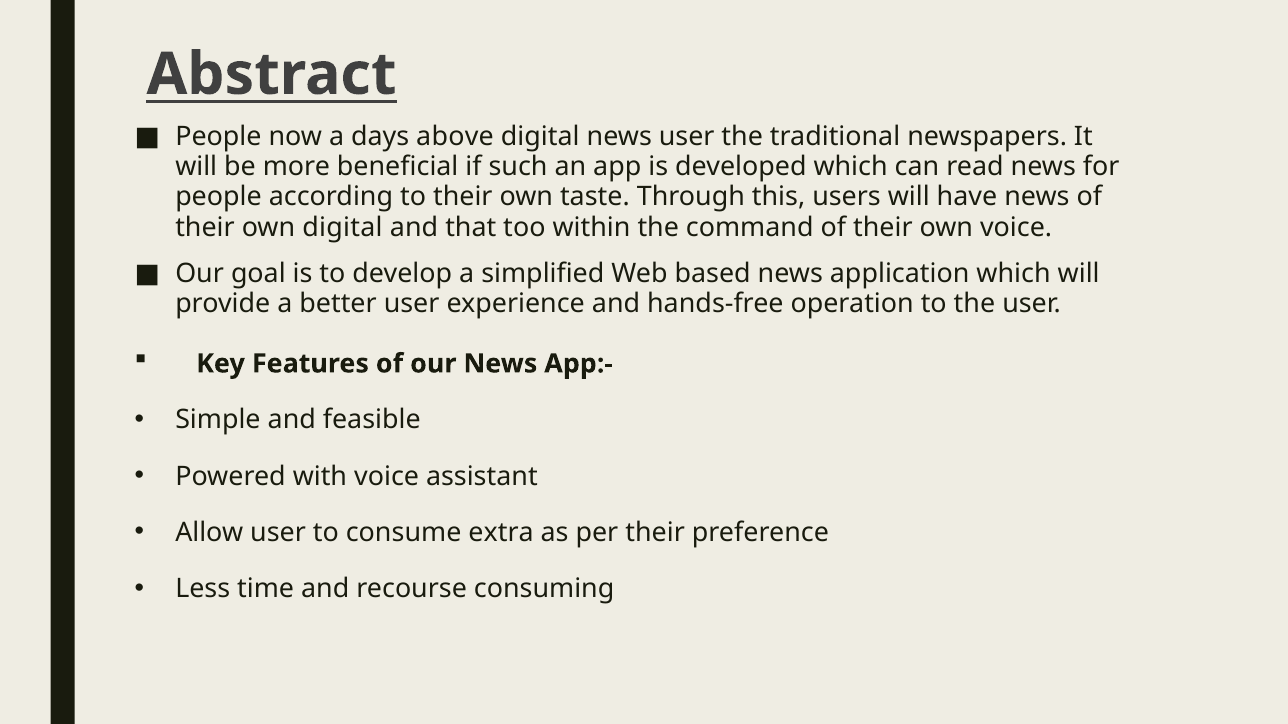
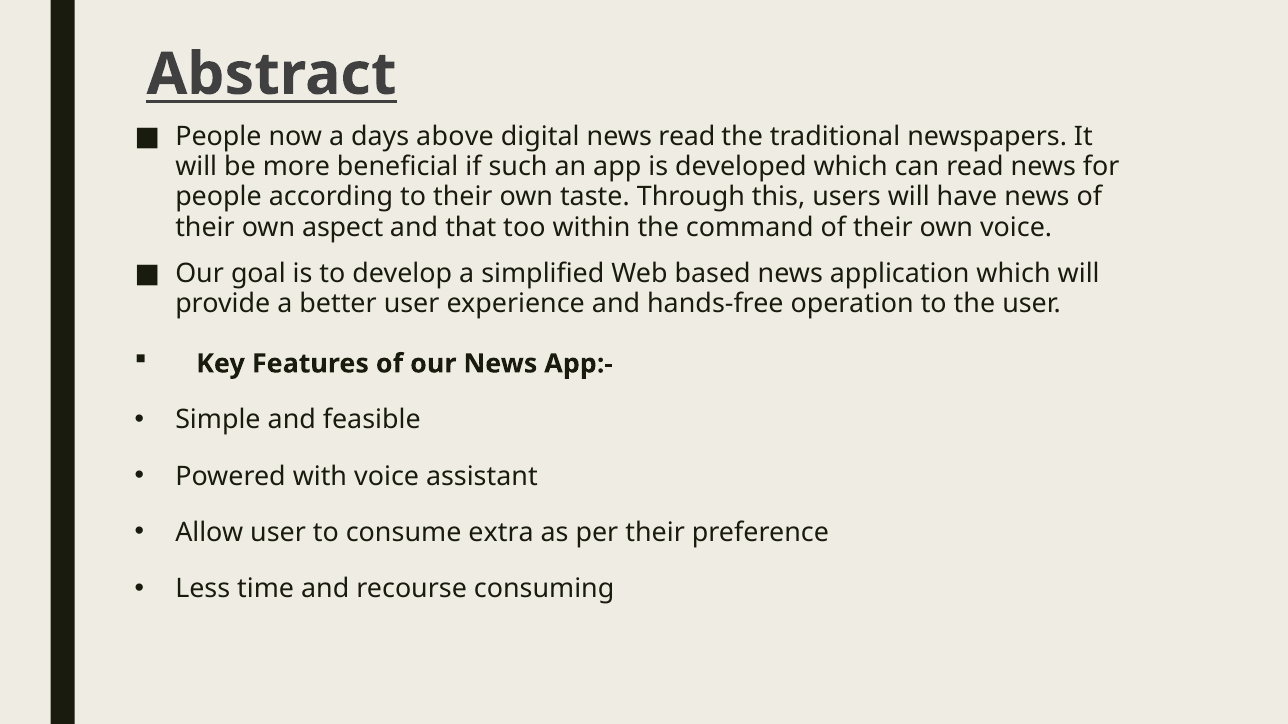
news user: user -> read
own digital: digital -> aspect
